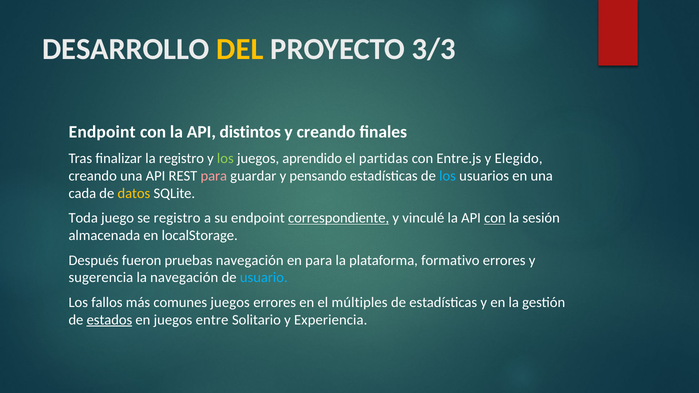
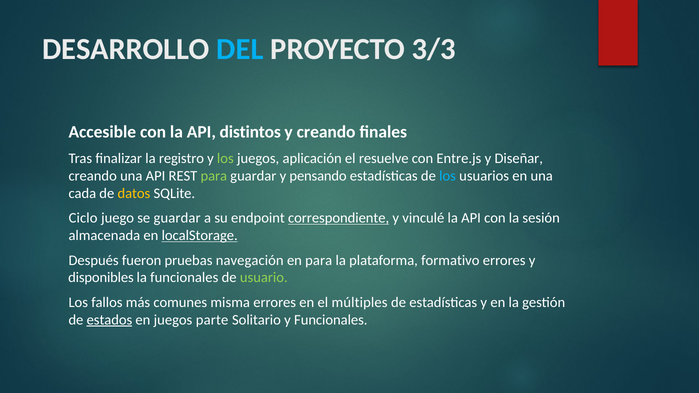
DEL colour: yellow -> light blue
Endpoint at (102, 132): Endpoint -> Accesible
aprendido: aprendido -> aplicación
partidas: partidas -> resuelve
Elegido: Elegido -> Diseñar
para at (214, 176) colour: pink -> light green
Toda: Toda -> Ciclo
se registro: registro -> guardar
con at (495, 218) underline: present -> none
localStorage underline: none -> present
sugerencia: sugerencia -> disponibles
la navegación: navegación -> funcionales
usuario colour: light blue -> light green
comunes juegos: juegos -> misma
entre: entre -> parte
y Experiencia: Experiencia -> Funcionales
